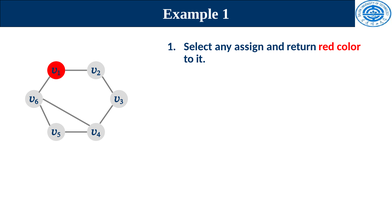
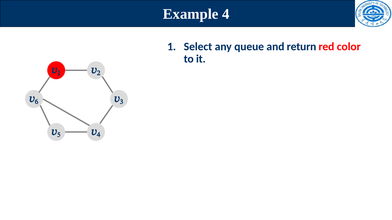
Example 1: 1 -> 4
assign: assign -> queue
